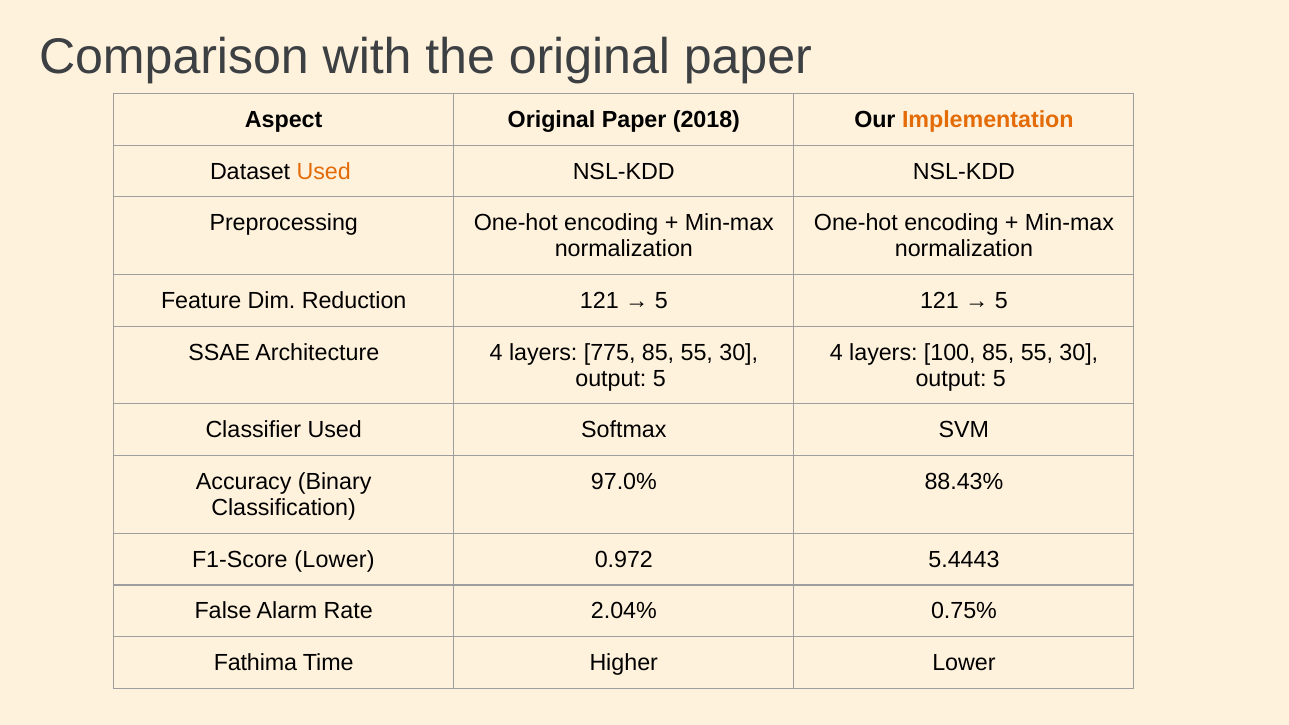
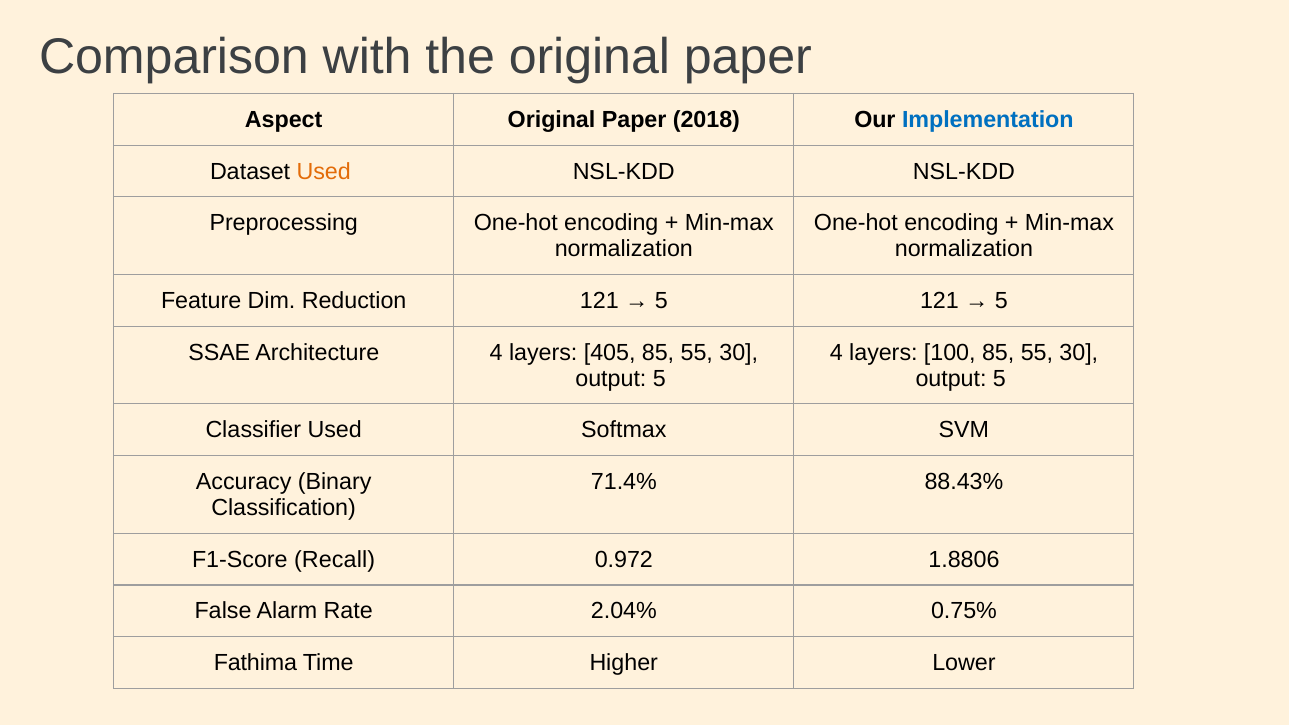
Implementation colour: orange -> blue
775: 775 -> 405
97.0%: 97.0% -> 71.4%
F1-Score Lower: Lower -> Recall
5.4443: 5.4443 -> 1.8806
